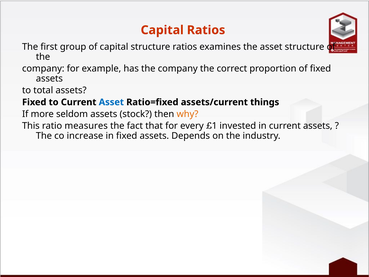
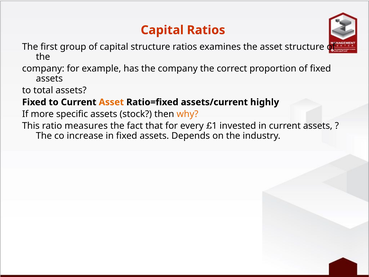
Asset at (111, 102) colour: blue -> orange
things: things -> highly
seldom: seldom -> specific
